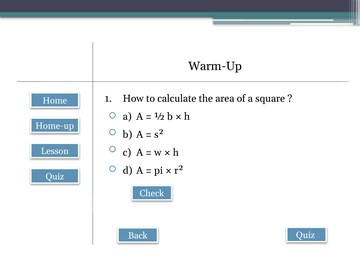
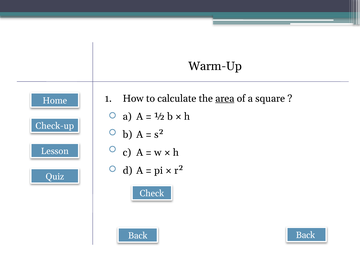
area underline: none -> present
Home-up: Home-up -> Check-up
Quiz at (305, 235): Quiz -> Back
